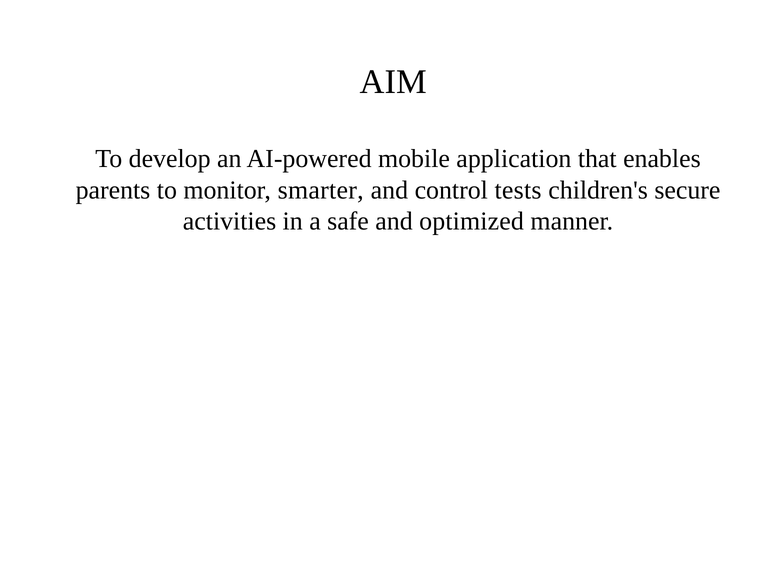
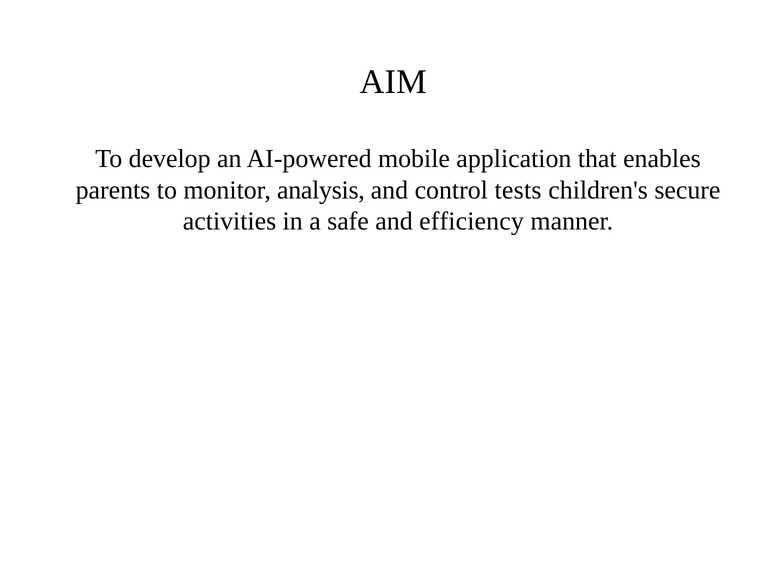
smarter: smarter -> analysis
optimized: optimized -> efficiency
